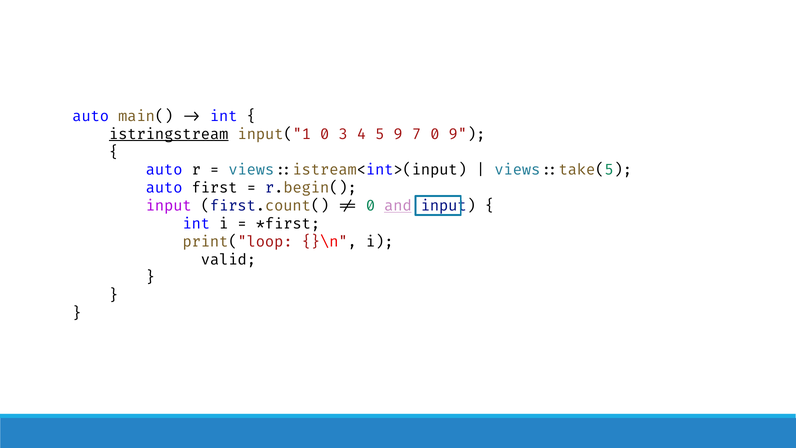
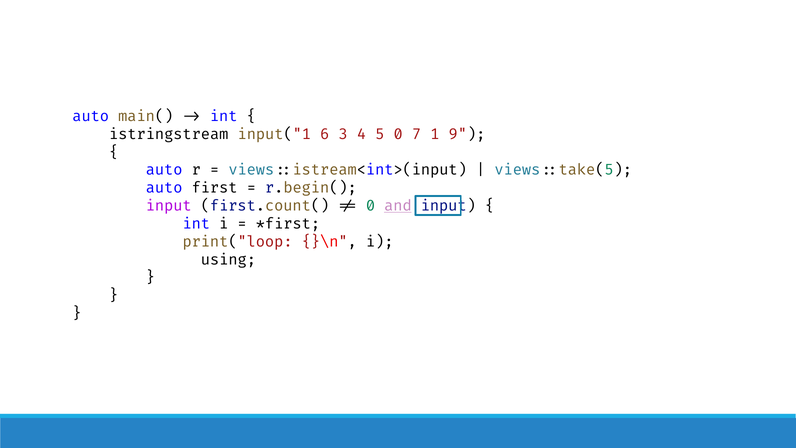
istringstream underline: present -> none
input("1 0: 0 -> 6
5 9: 9 -> 0
7 0: 0 -> 1
++valid: ++valid -> ++using
